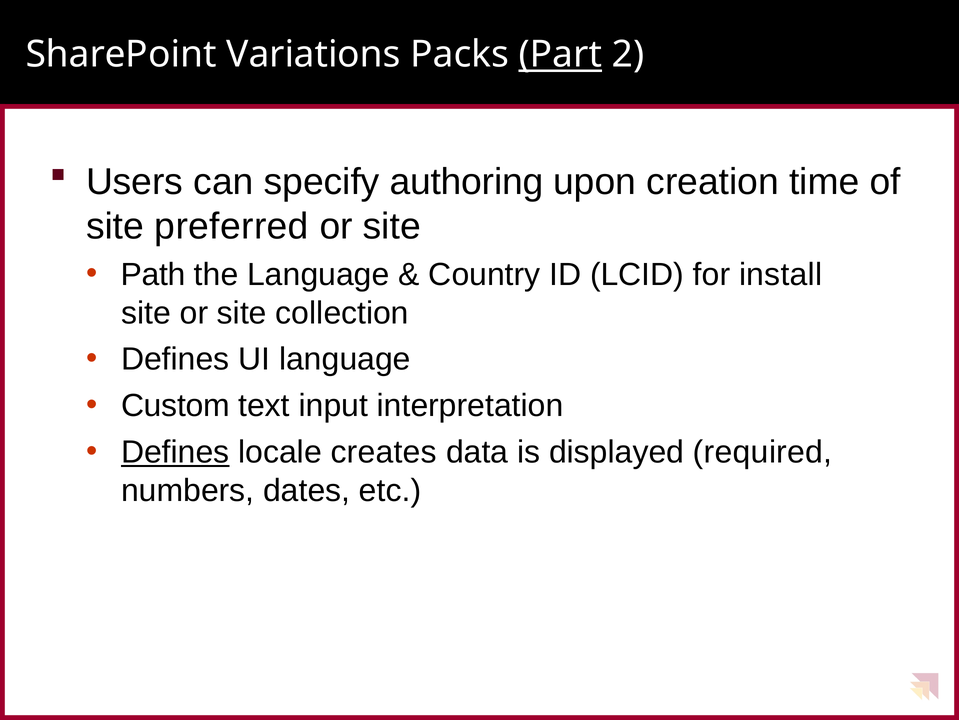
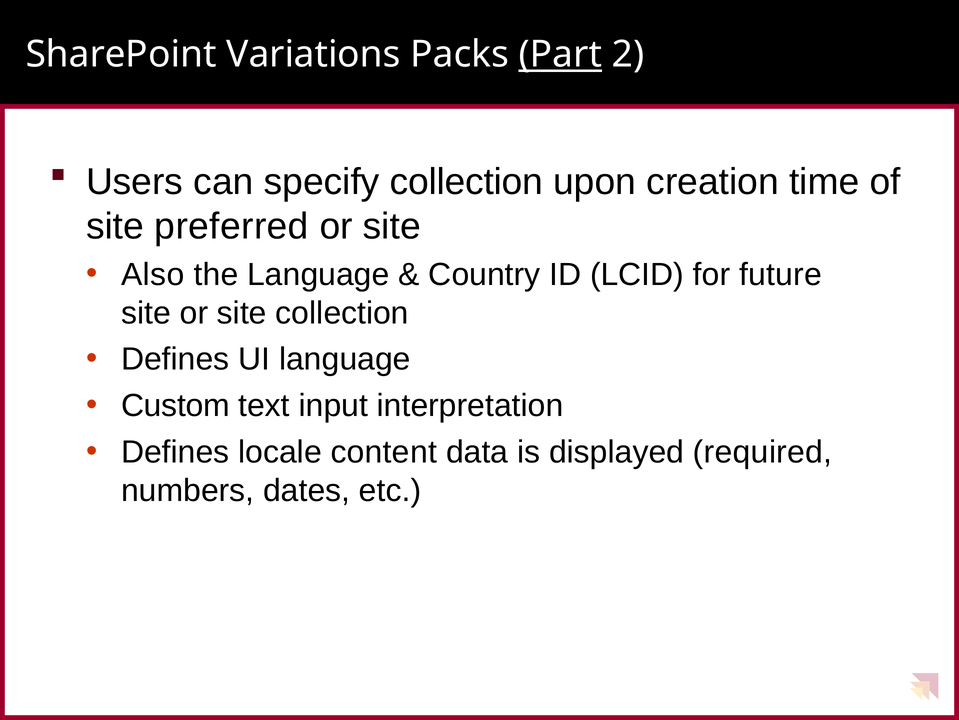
specify authoring: authoring -> collection
Path: Path -> Also
install: install -> future
Defines at (175, 452) underline: present -> none
creates: creates -> content
